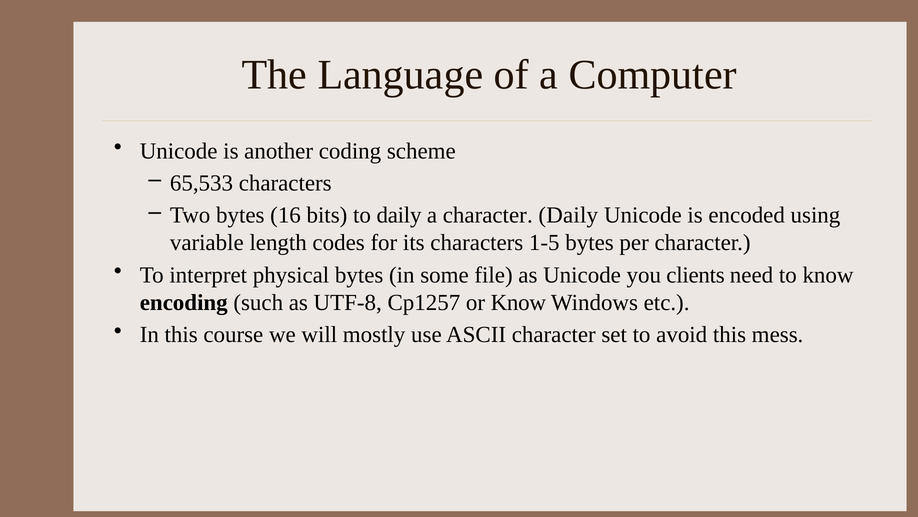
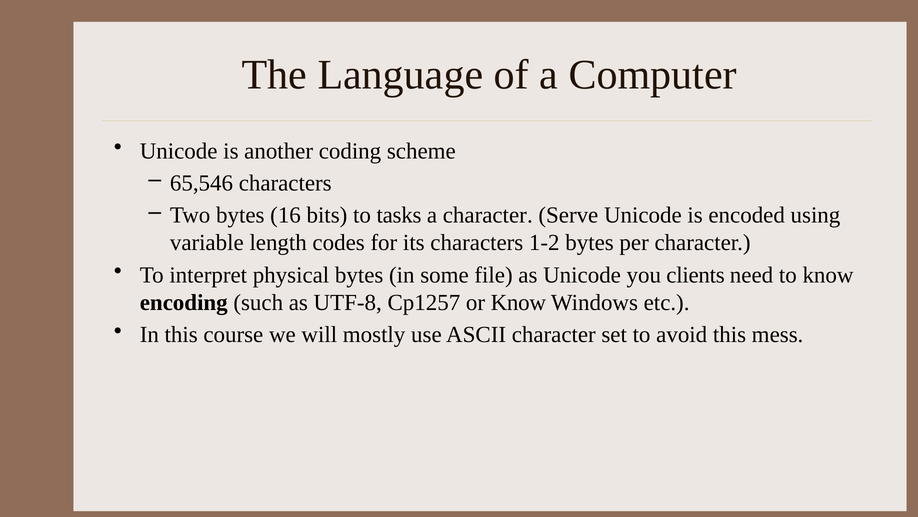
65,533: 65,533 -> 65,546
to daily: daily -> tasks
character Daily: Daily -> Serve
1-5: 1-5 -> 1-2
